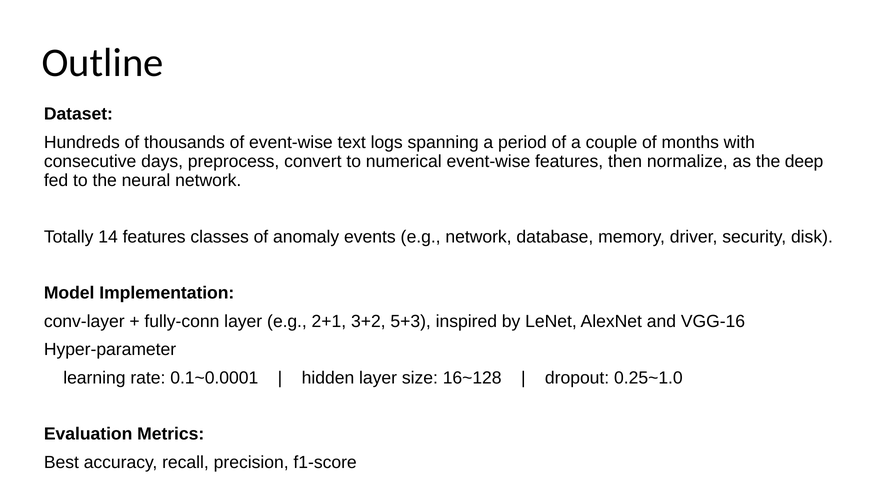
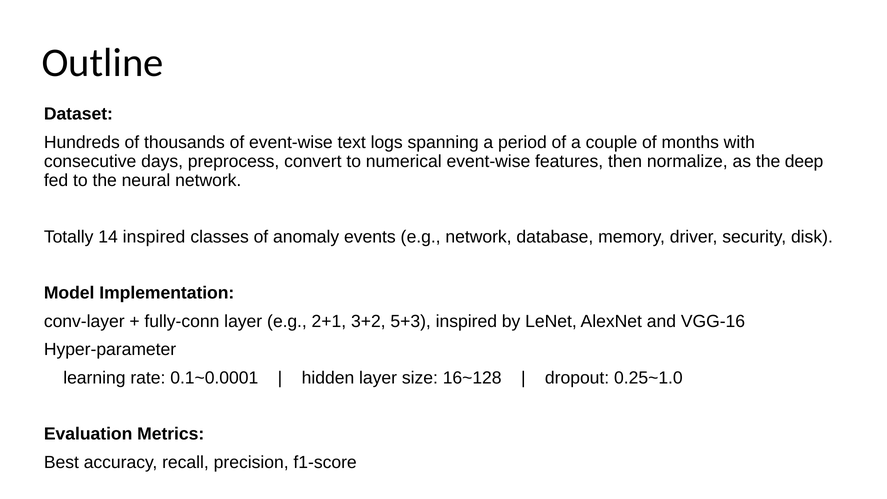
14 features: features -> inspired
